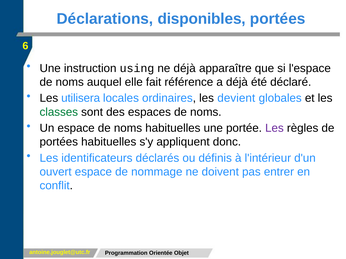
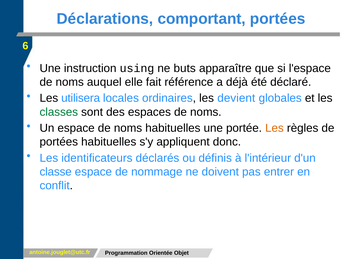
disponibles: disponibles -> comportant
ne déjà: déjà -> buts
Les at (274, 128) colour: purple -> orange
ouvert: ouvert -> classe
